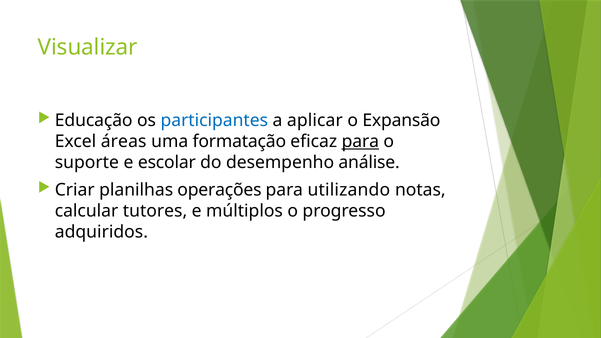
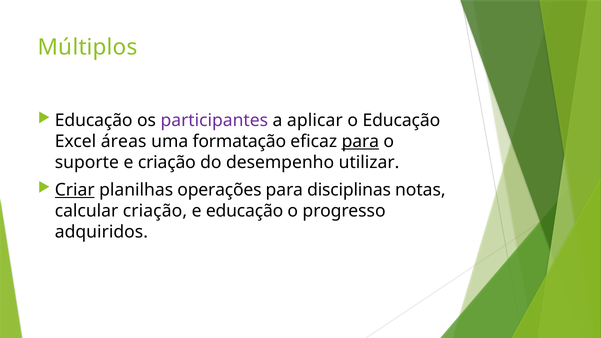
Visualizar: Visualizar -> Múltiplos
participantes colour: blue -> purple
o Expansão: Expansão -> Educação
e escolar: escolar -> criação
análise: análise -> utilizar
Criar underline: none -> present
utilizando: utilizando -> disciplinas
calcular tutores: tutores -> criação
e múltiplos: múltiplos -> educação
